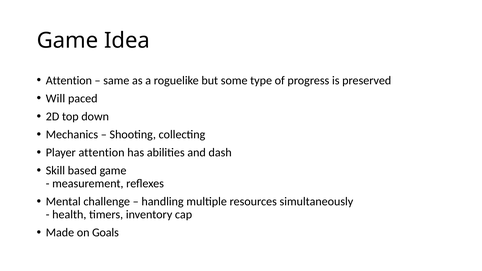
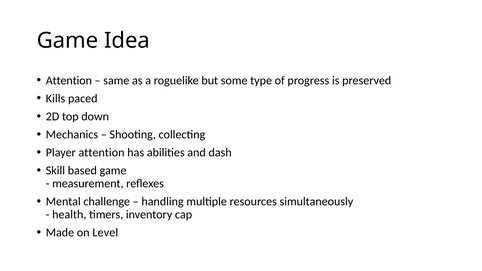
Will: Will -> Kills
Goals: Goals -> Level
